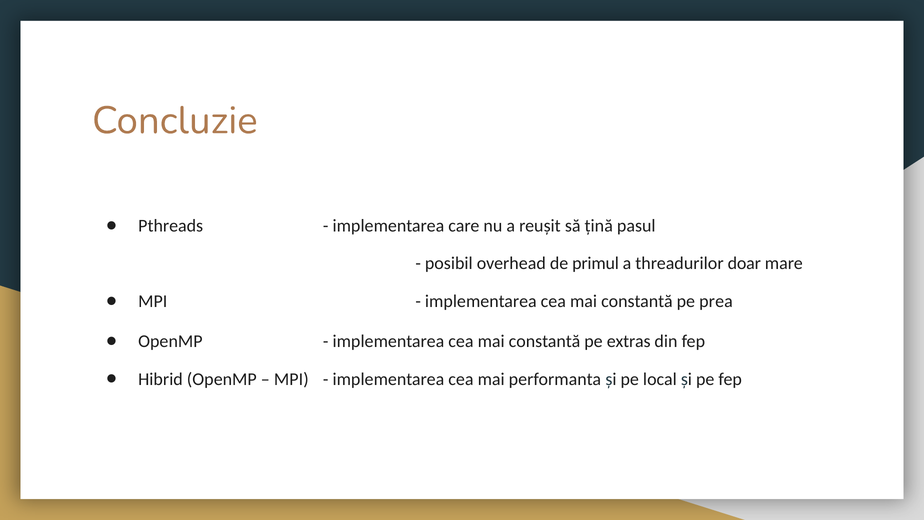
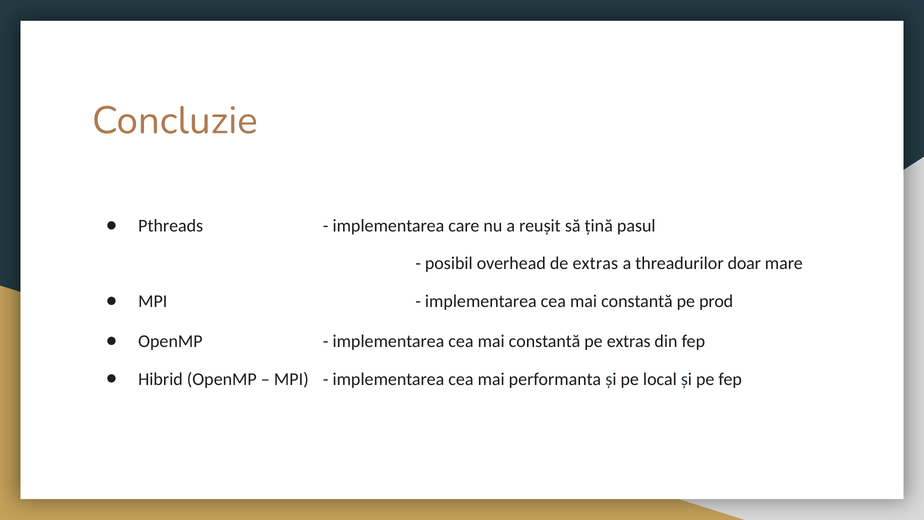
de primul: primul -> extras
prea: prea -> prod
